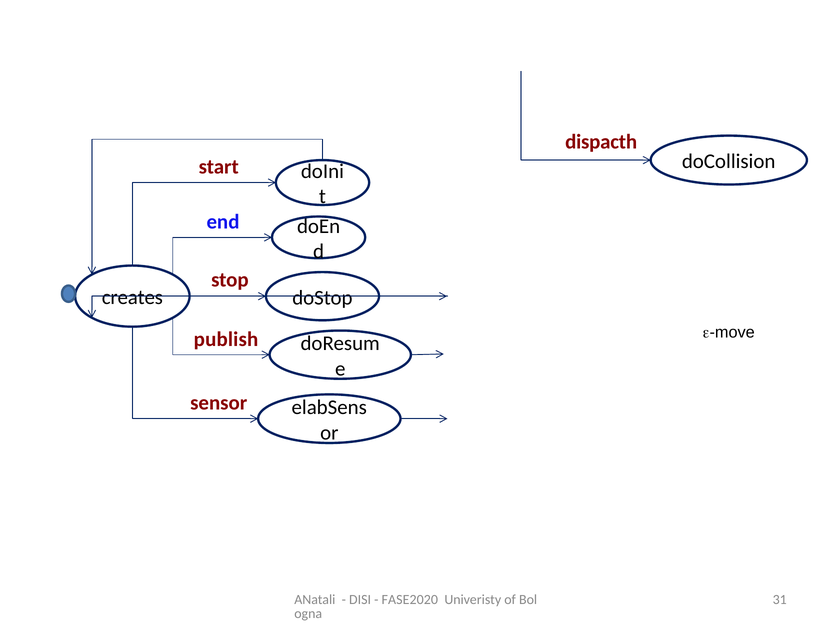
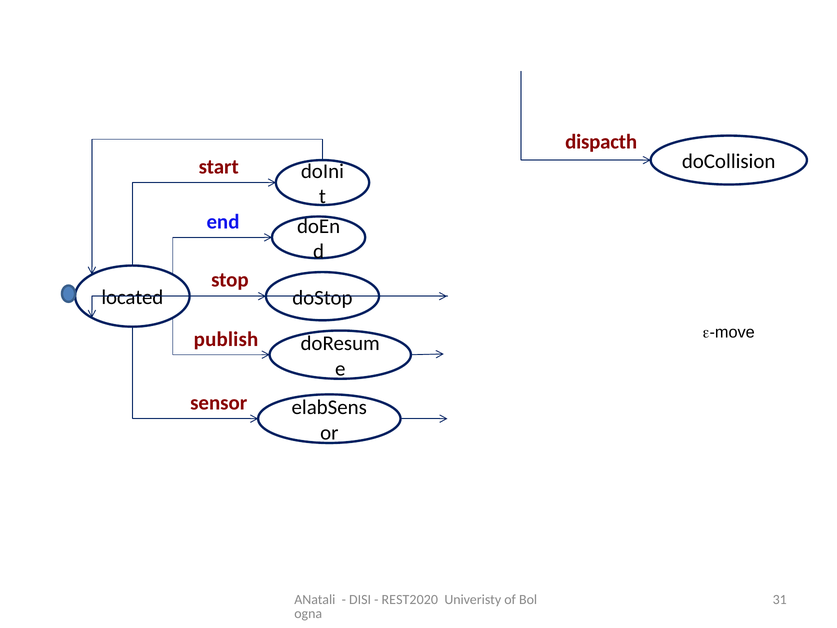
creates: creates -> located
FASE2020: FASE2020 -> REST2020
